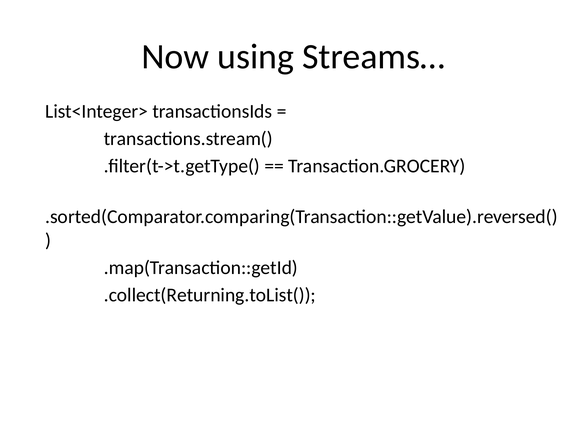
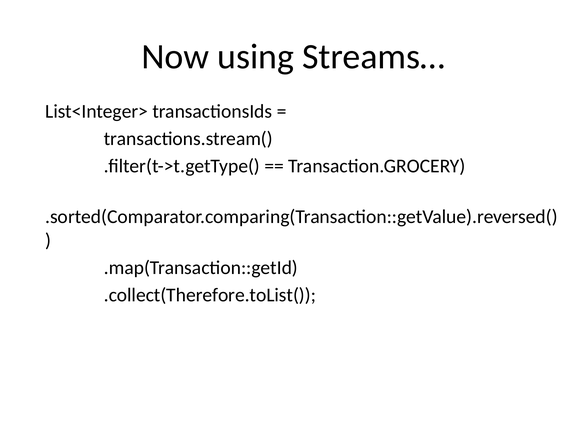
.collect(Returning.toList(: .collect(Returning.toList( -> .collect(Therefore.toList(
